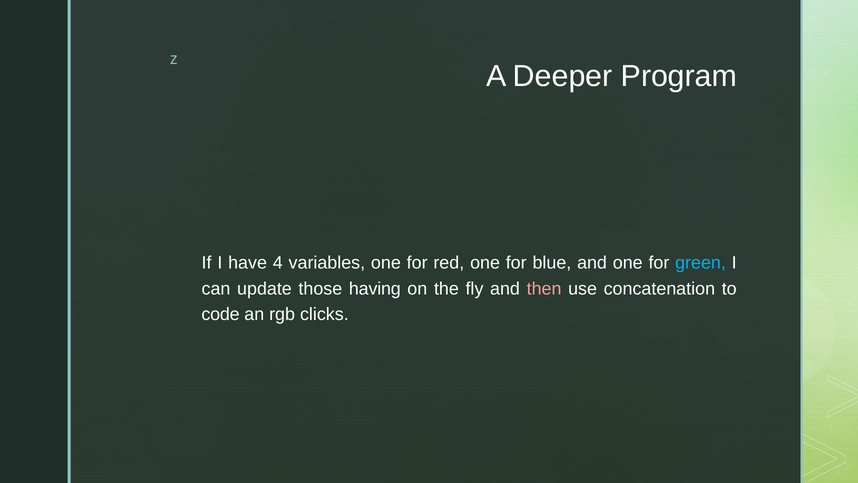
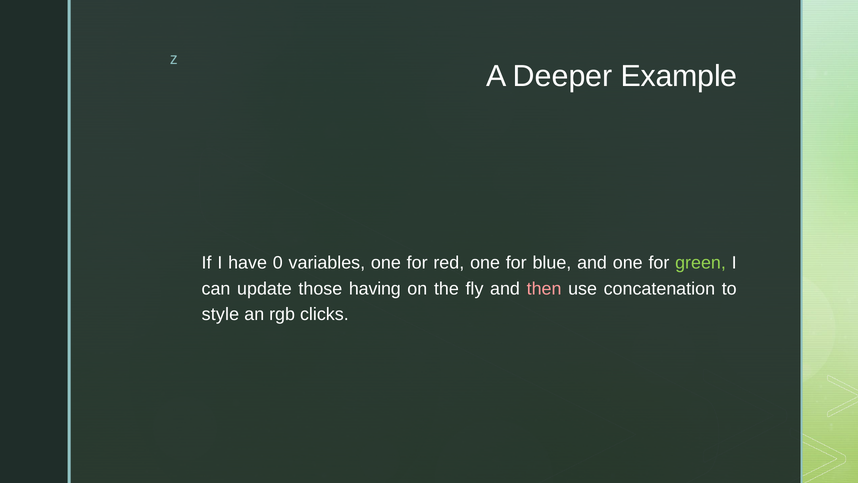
Program: Program -> Example
4: 4 -> 0
green colour: light blue -> light green
code: code -> style
